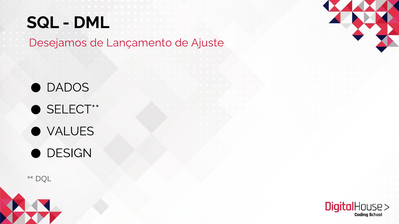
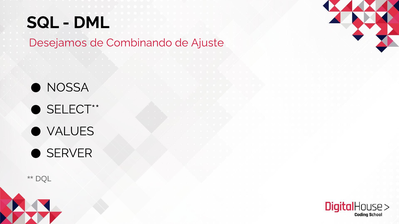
Lançamento: Lançamento -> Combinando
DADOS: DADOS -> NOSSA
DESIGN: DESIGN -> SERVER
